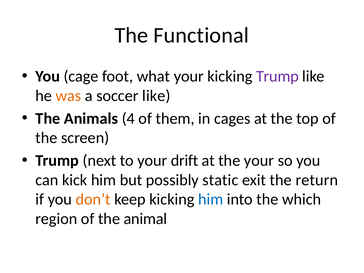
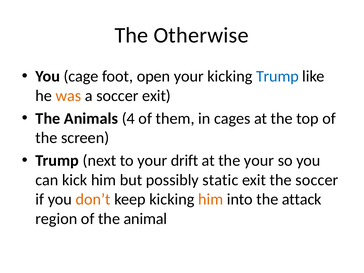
Functional: Functional -> Otherwise
what: what -> open
Trump at (277, 76) colour: purple -> blue
soccer like: like -> exit
the return: return -> soccer
him at (211, 199) colour: blue -> orange
which: which -> attack
